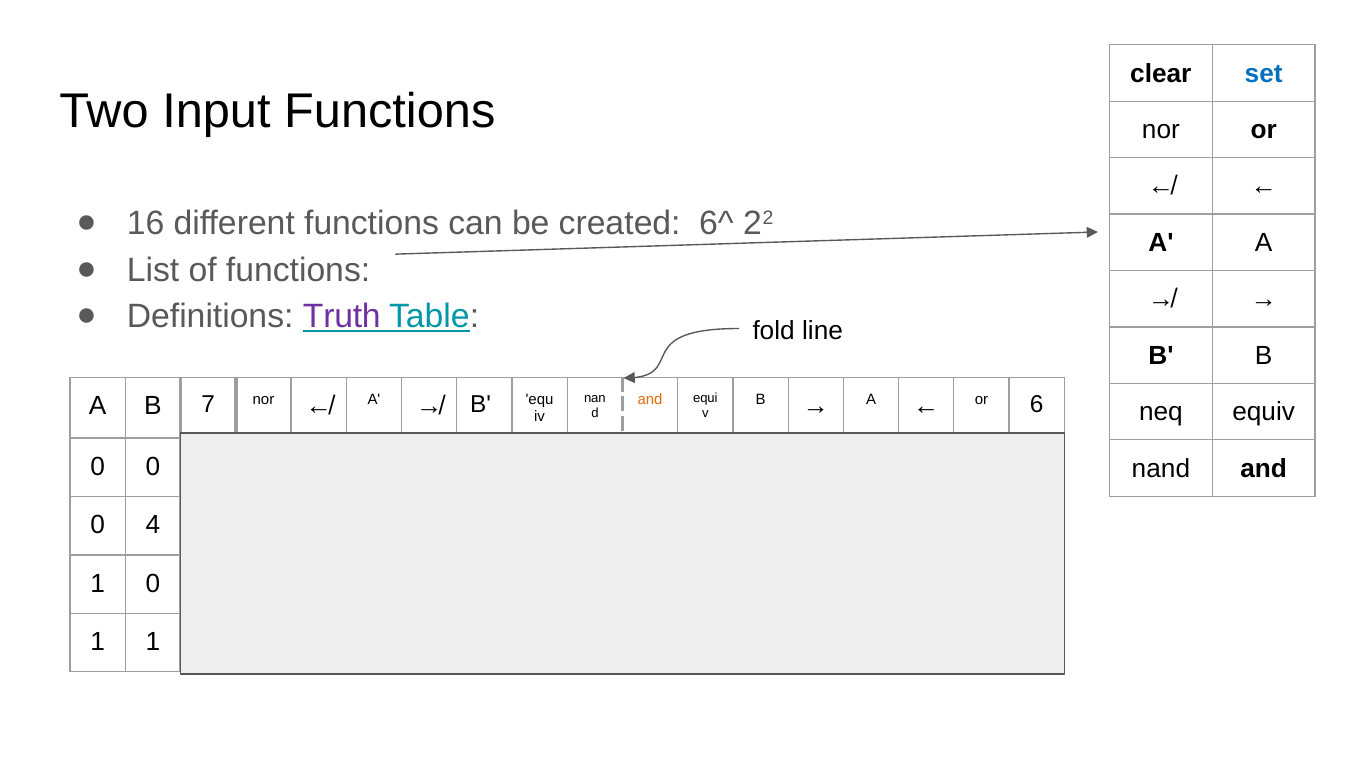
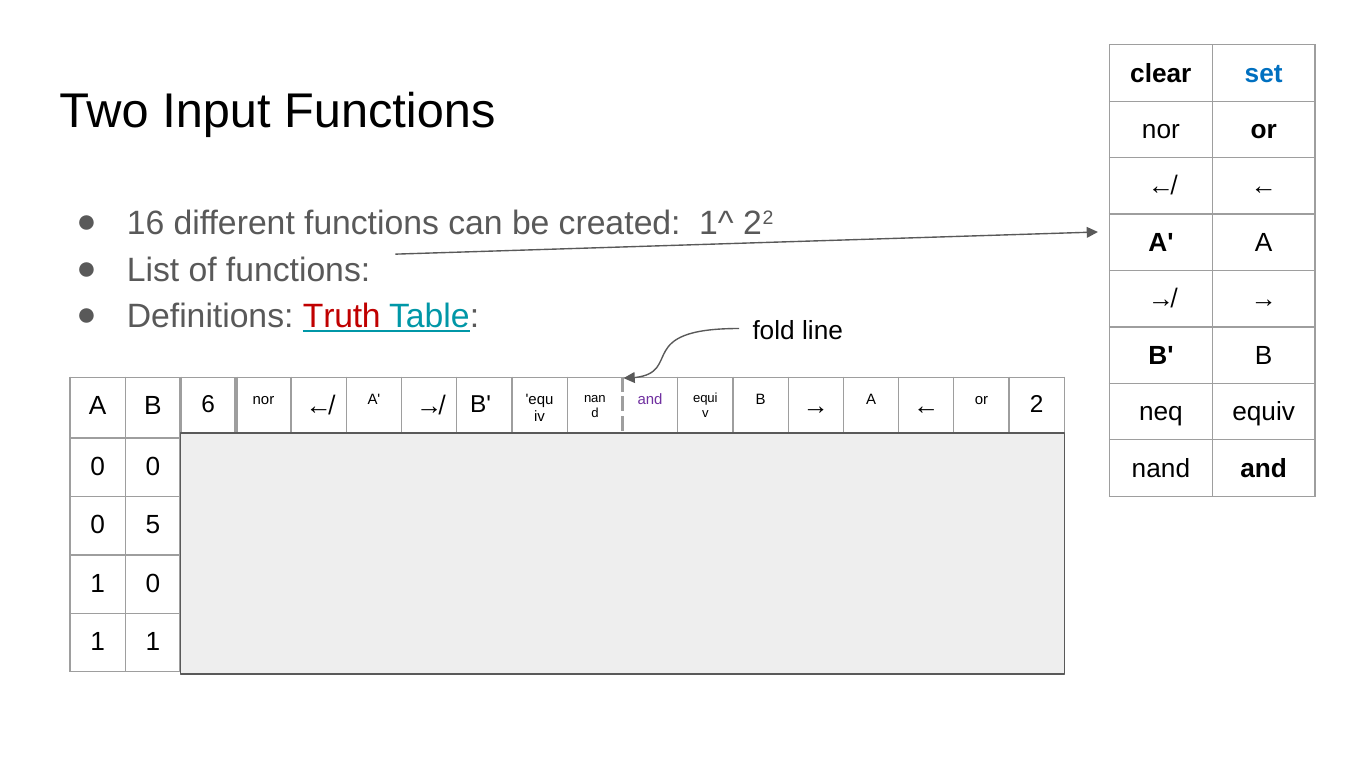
6^: 6^ -> 1^
Truth colour: purple -> red
and at (650, 399) colour: orange -> purple
6: 6 -> 2
7: 7 -> 6
4: 4 -> 5
